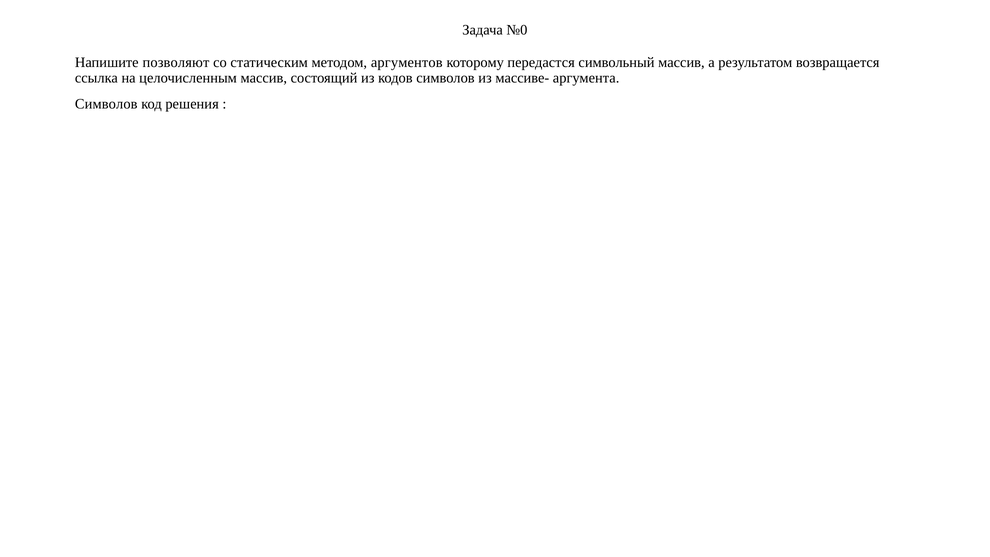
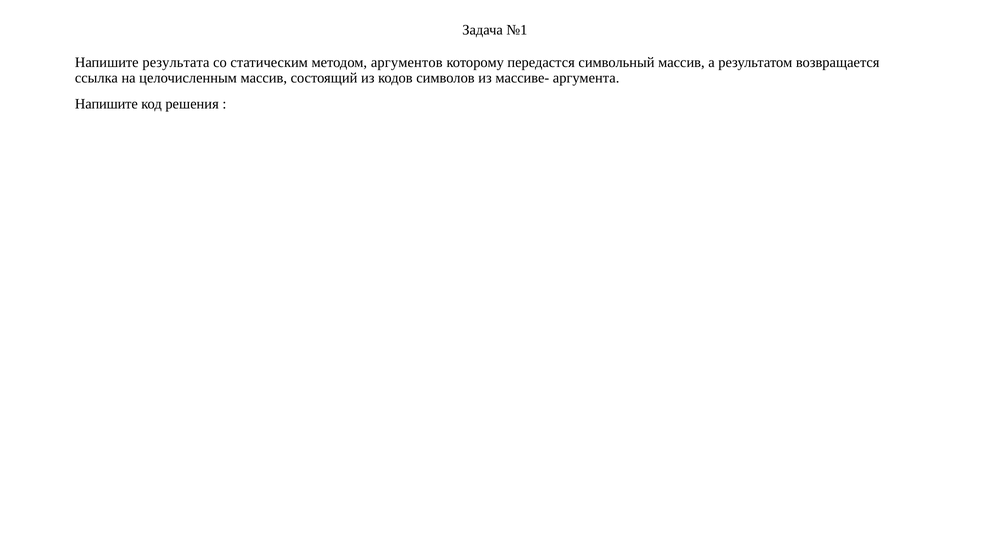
№0: №0 -> №1
позволяют: позволяют -> результата
Символов at (106, 104): Символов -> Напишите
